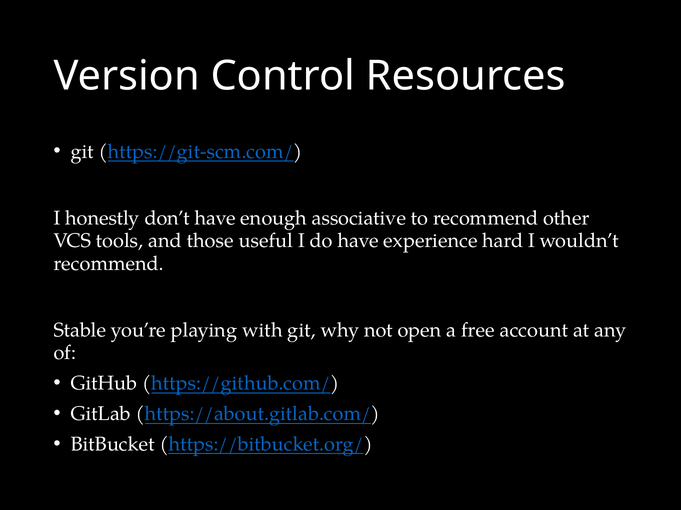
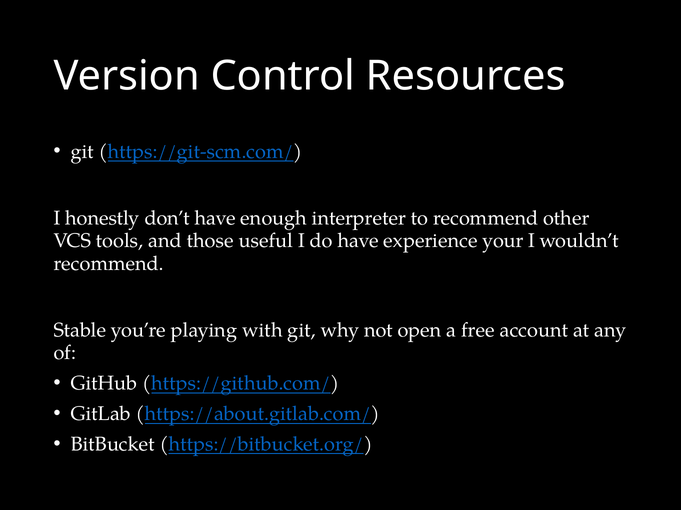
associative: associative -> interpreter
hard: hard -> your
